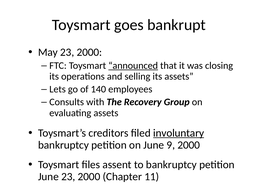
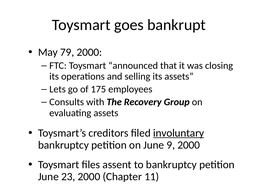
May 23: 23 -> 79
announced underline: present -> none
140: 140 -> 175
